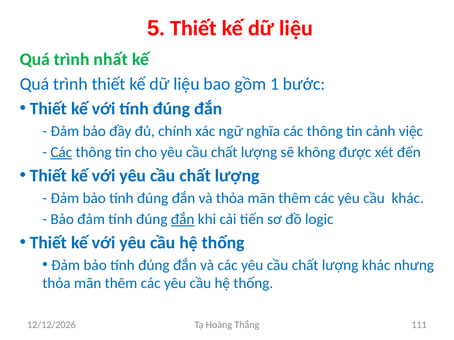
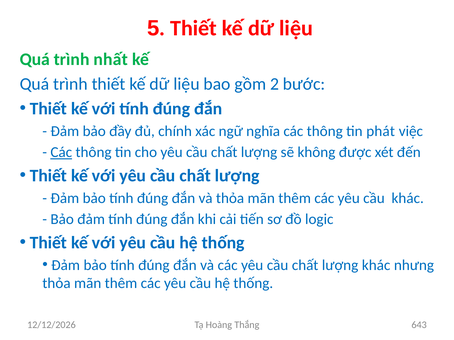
1: 1 -> 2
cảnh: cảnh -> phát
đắn at (183, 220) underline: present -> none
111: 111 -> 643
